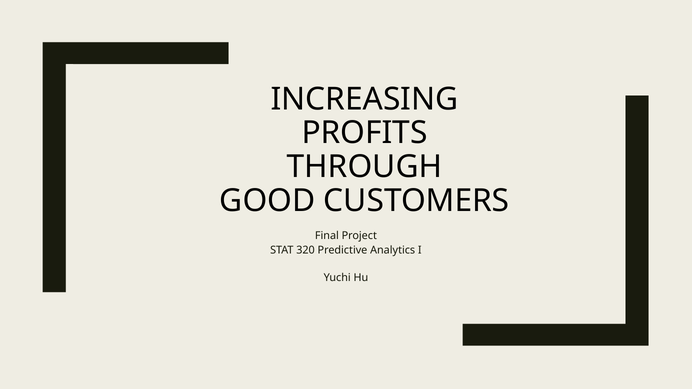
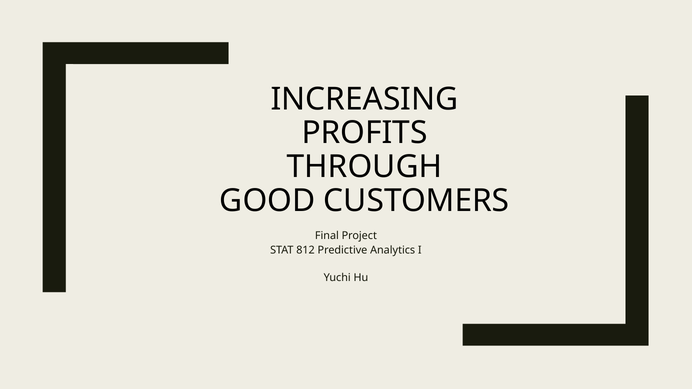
320: 320 -> 812
